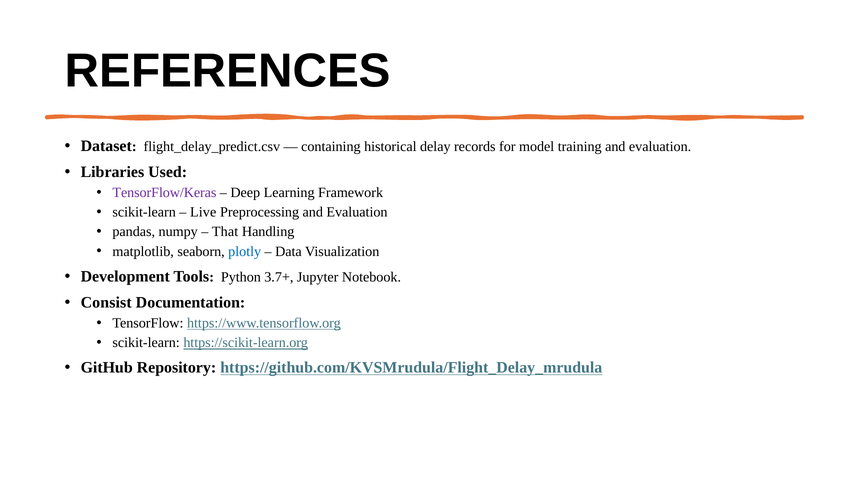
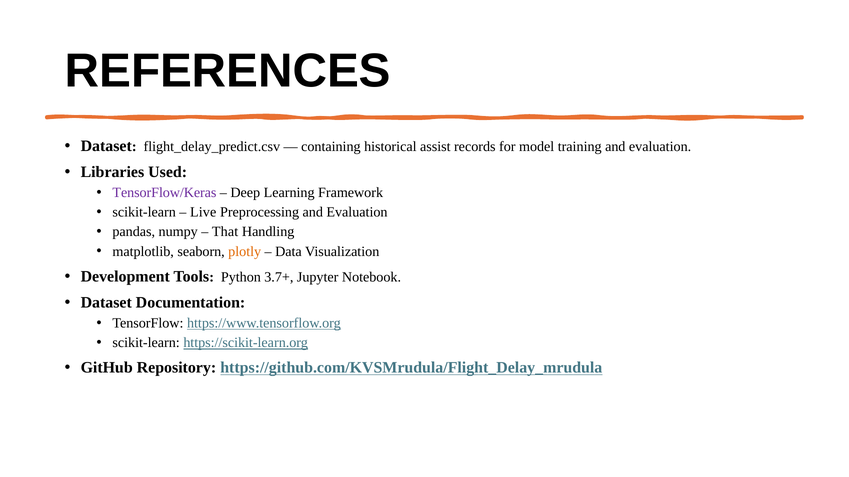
delay: delay -> assist
plotly colour: blue -> orange
Consist at (106, 303): Consist -> Dataset
